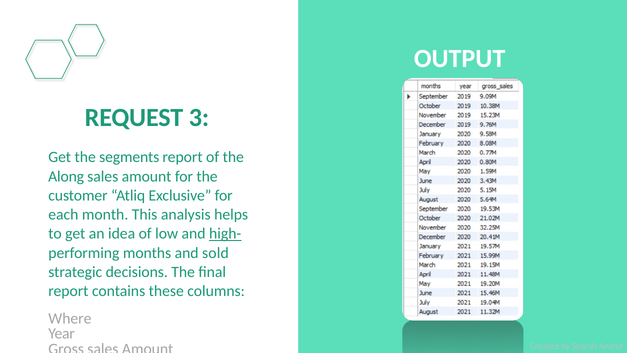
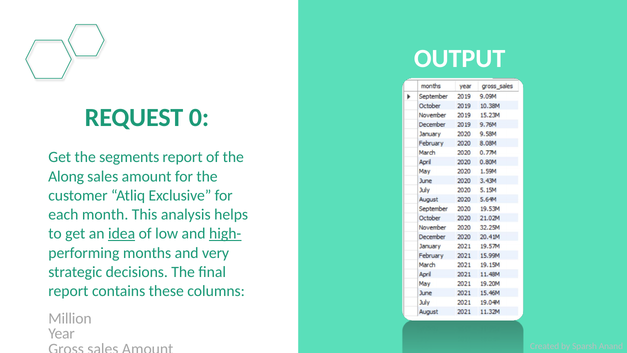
3: 3 -> 0
idea underline: none -> present
sold: sold -> very
Where: Where -> Million
